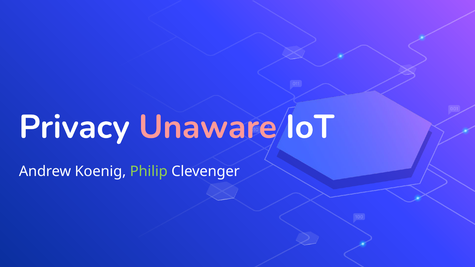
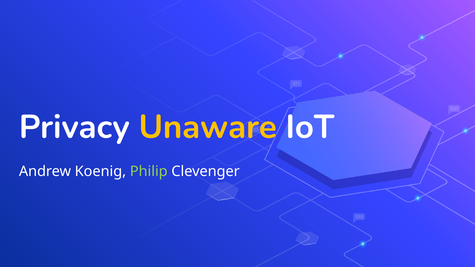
Unaware colour: pink -> yellow
